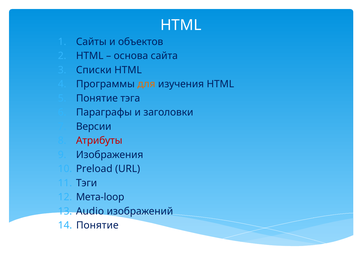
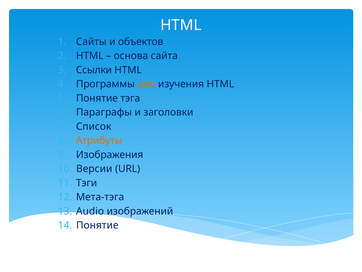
Списки: Списки -> Ссылки
Версии: Версии -> Список
Атрибуты colour: red -> orange
Preload: Preload -> Версии
Мета-loop: Мета-loop -> Мета-тэга
